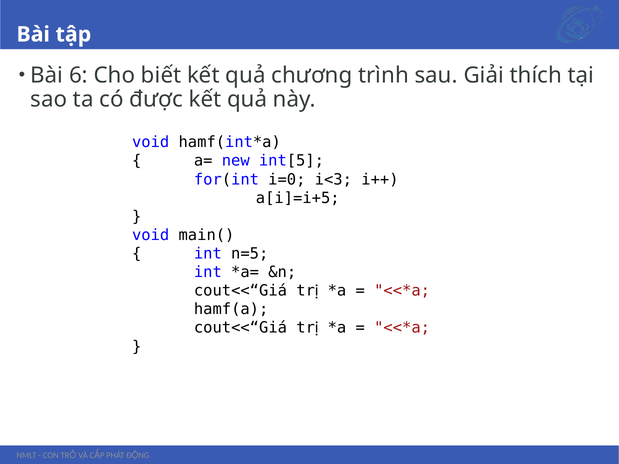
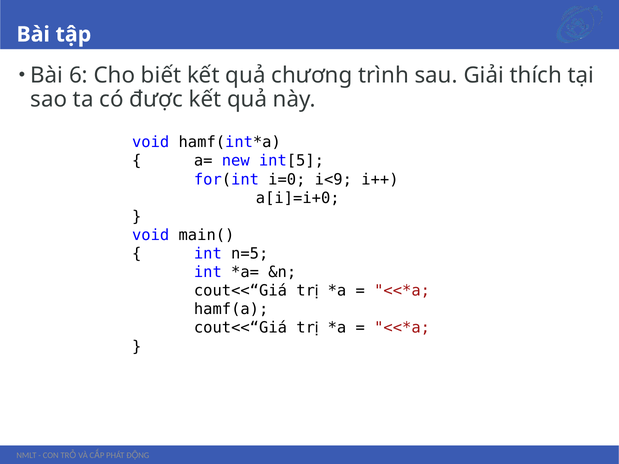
i<3: i<3 -> i<9
a[i]=i+5: a[i]=i+5 -> a[i]=i+0
